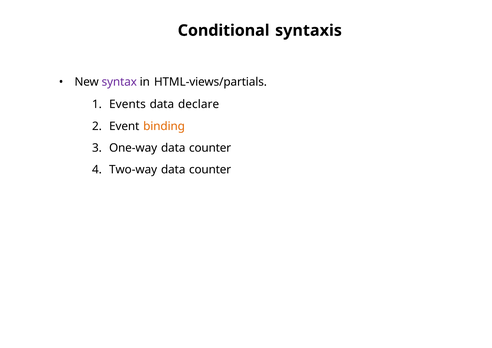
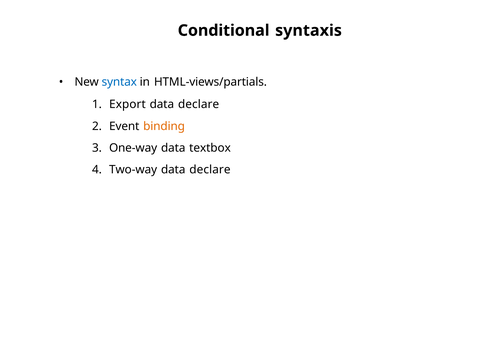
syntax colour: purple -> blue
Events: Events -> Export
One-way data counter: counter -> textbox
Two-way data counter: counter -> declare
